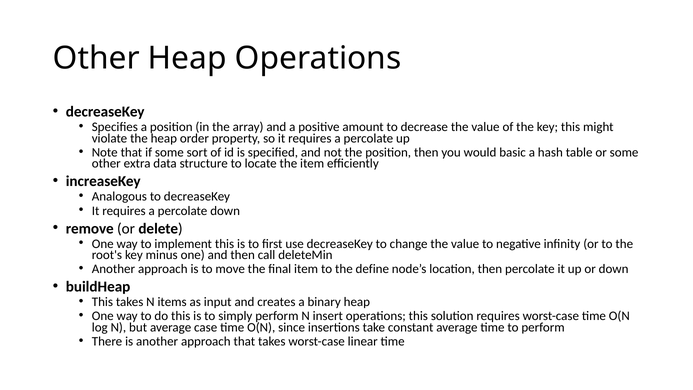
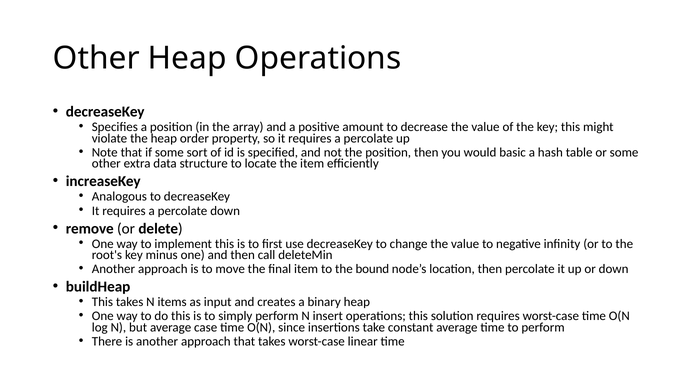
define: define -> bound
